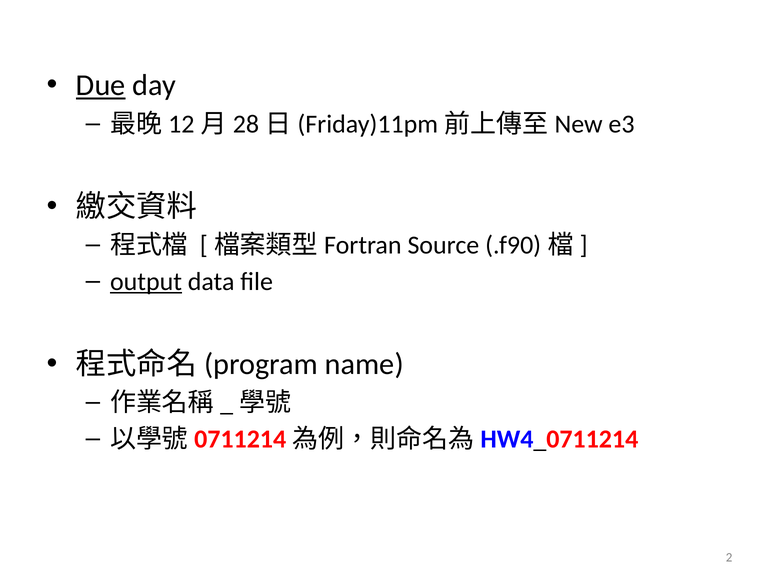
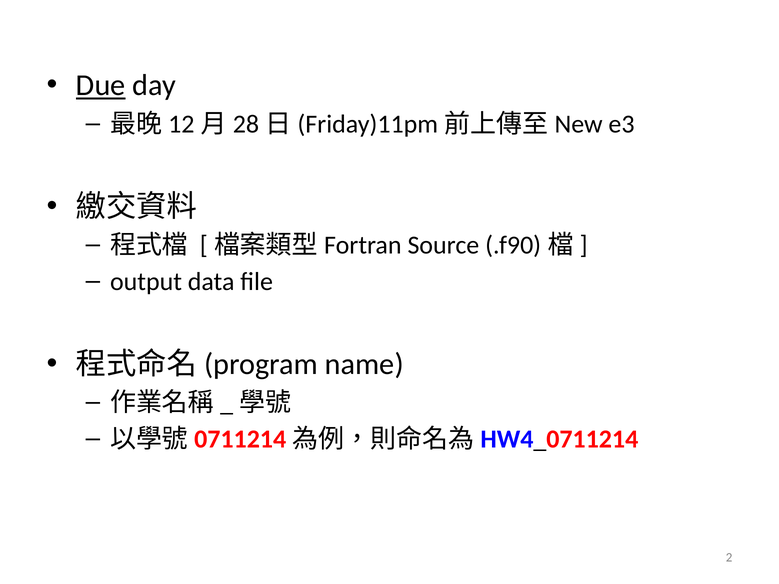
output underline: present -> none
